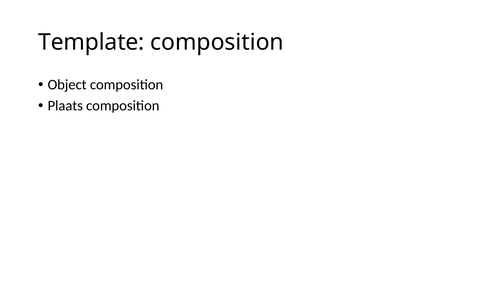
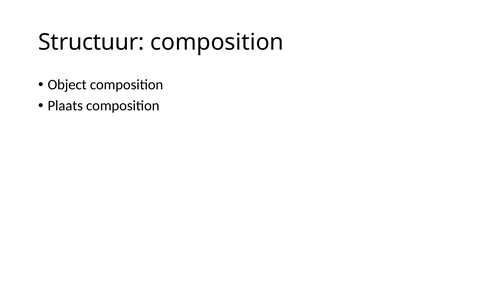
Template: Template -> Structuur
